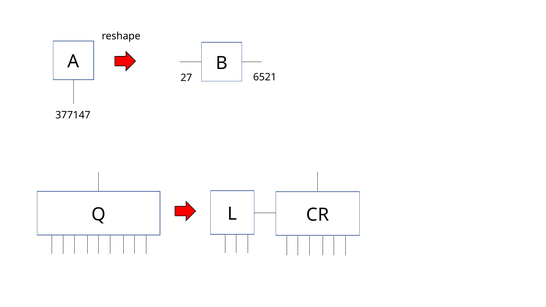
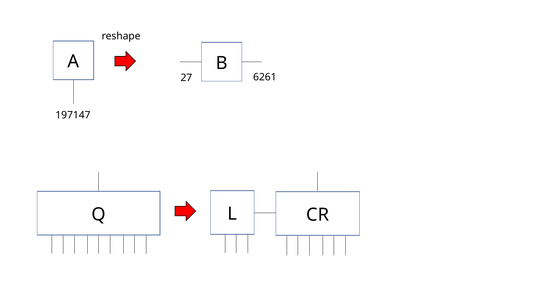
6521: 6521 -> 6261
377147: 377147 -> 197147
